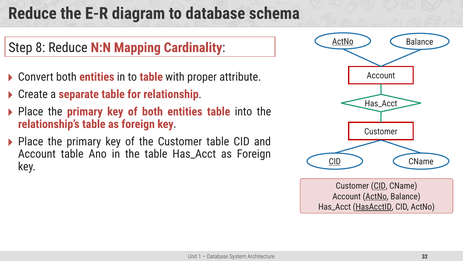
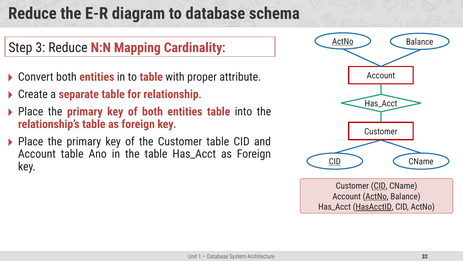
8: 8 -> 3
